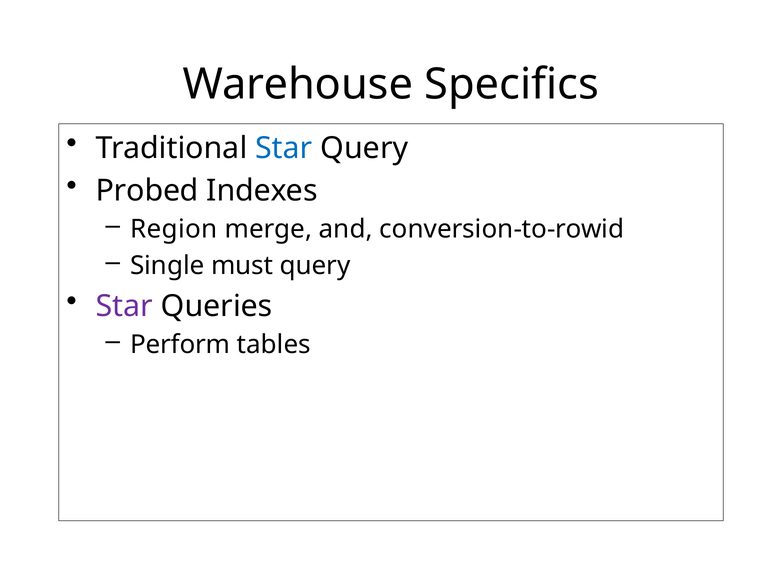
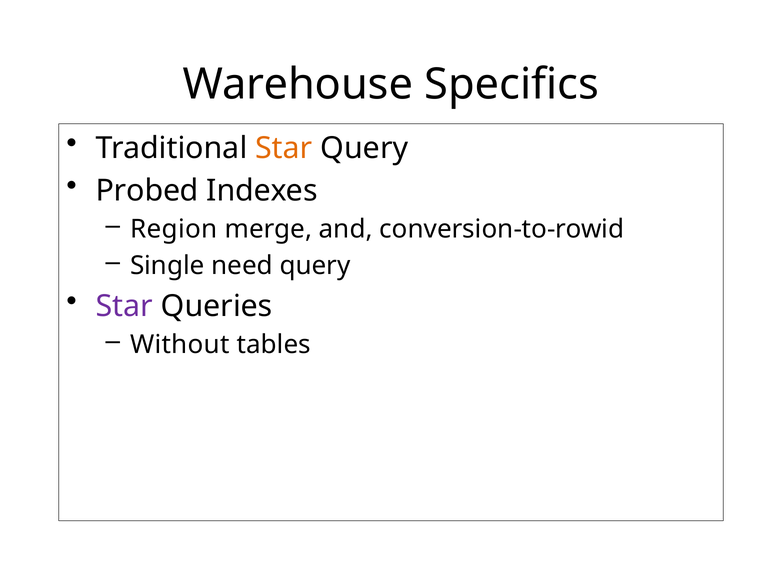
Star at (284, 148) colour: blue -> orange
must: must -> need
Perform: Perform -> Without
